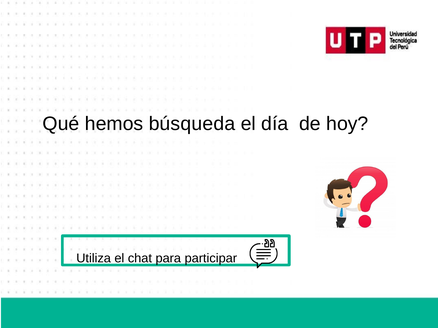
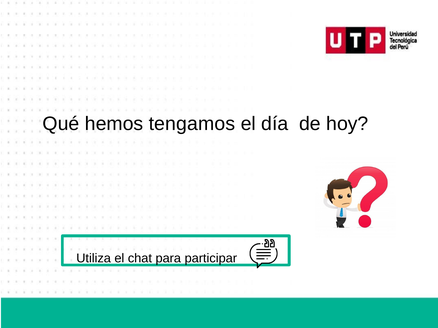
búsqueda: búsqueda -> tengamos
